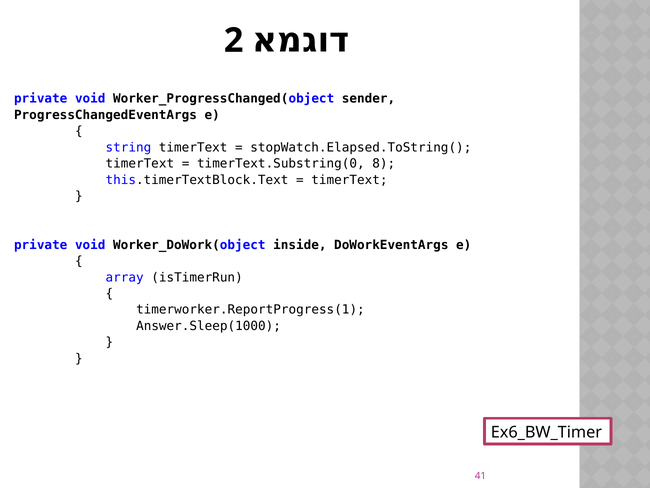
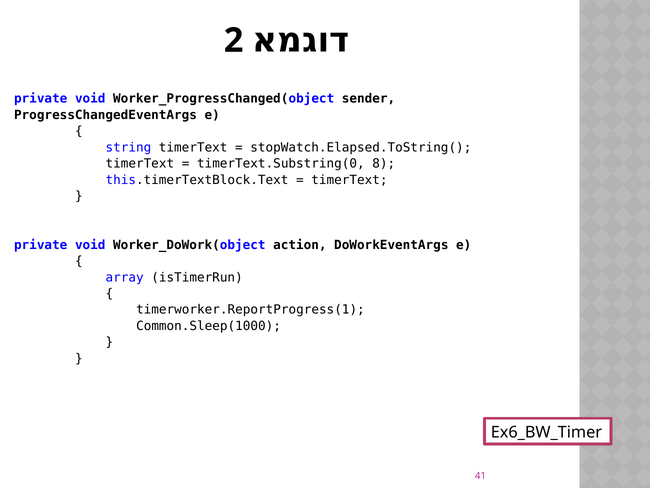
inside: inside -> action
Answer.Sleep(1000: Answer.Sleep(1000 -> Common.Sleep(1000
